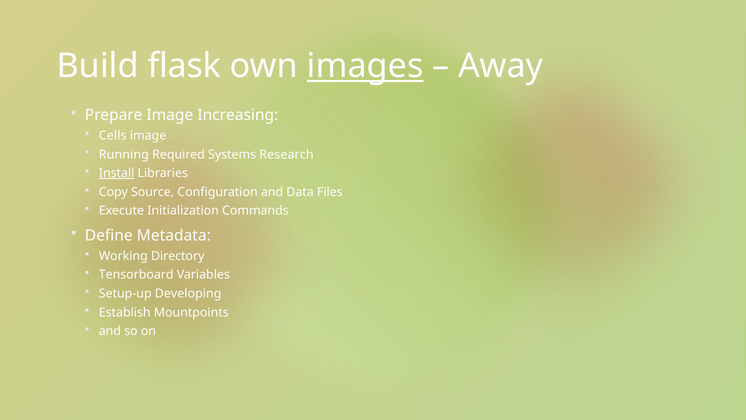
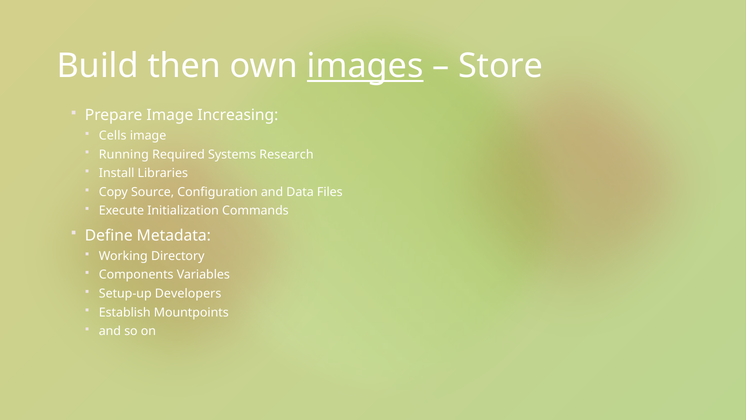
flask: flask -> then
Away: Away -> Store
Install underline: present -> none
Tensorboard: Tensorboard -> Components
Developing: Developing -> Developers
